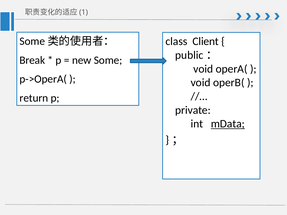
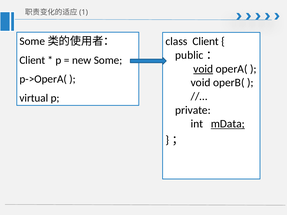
Break at (32, 60): Break -> Client
void at (203, 69) underline: none -> present
return: return -> virtual
